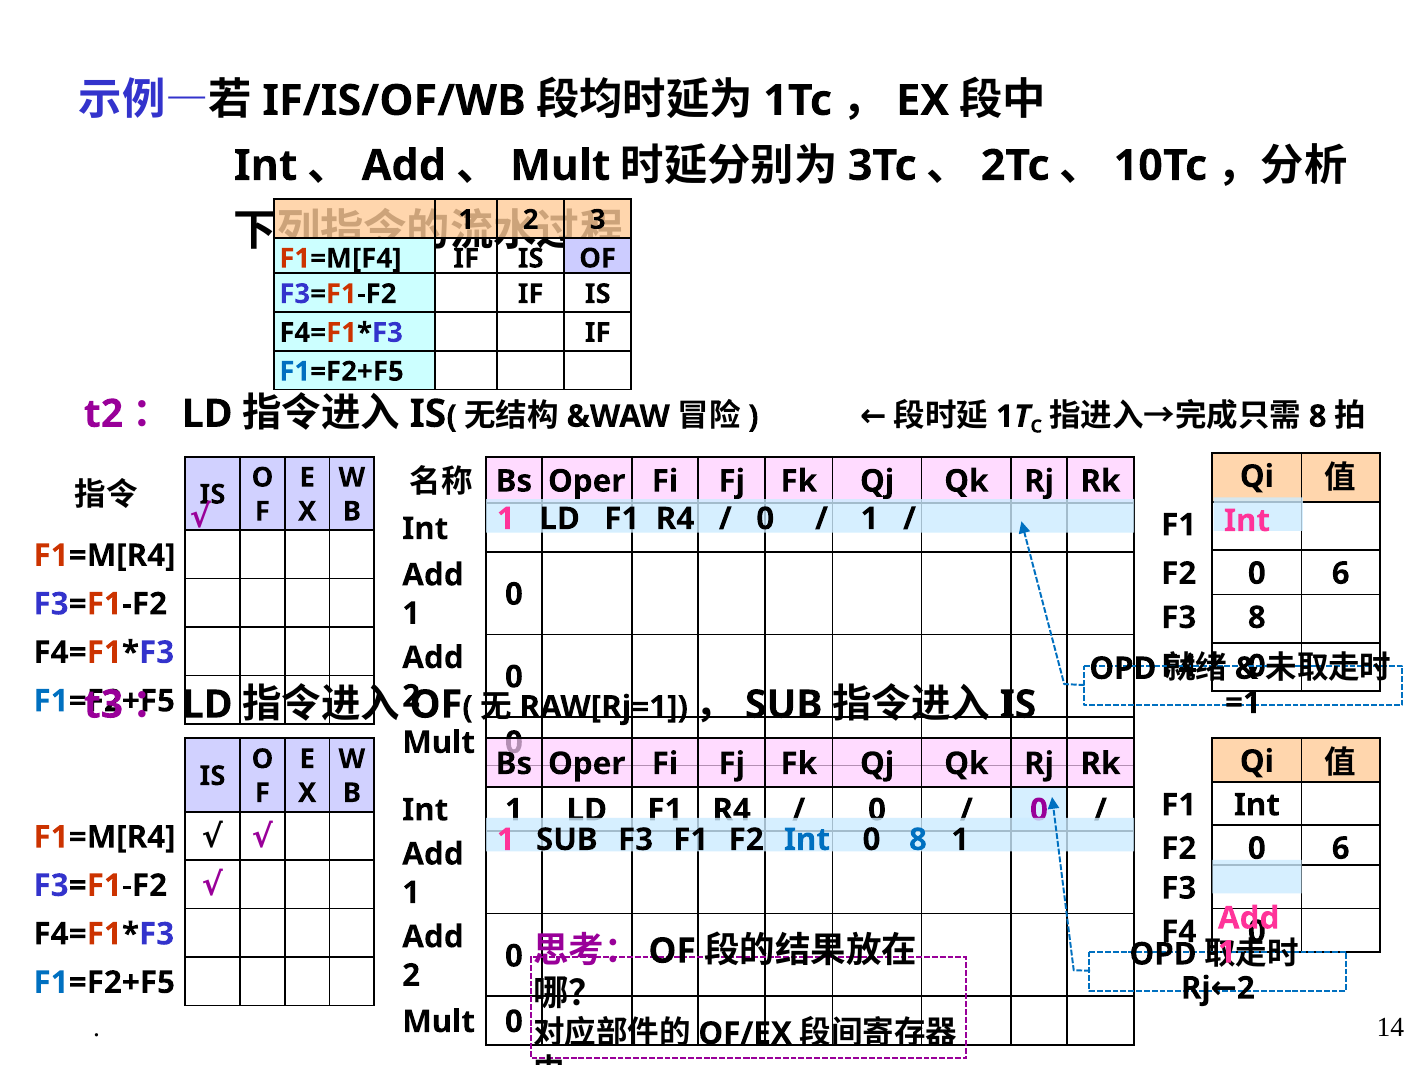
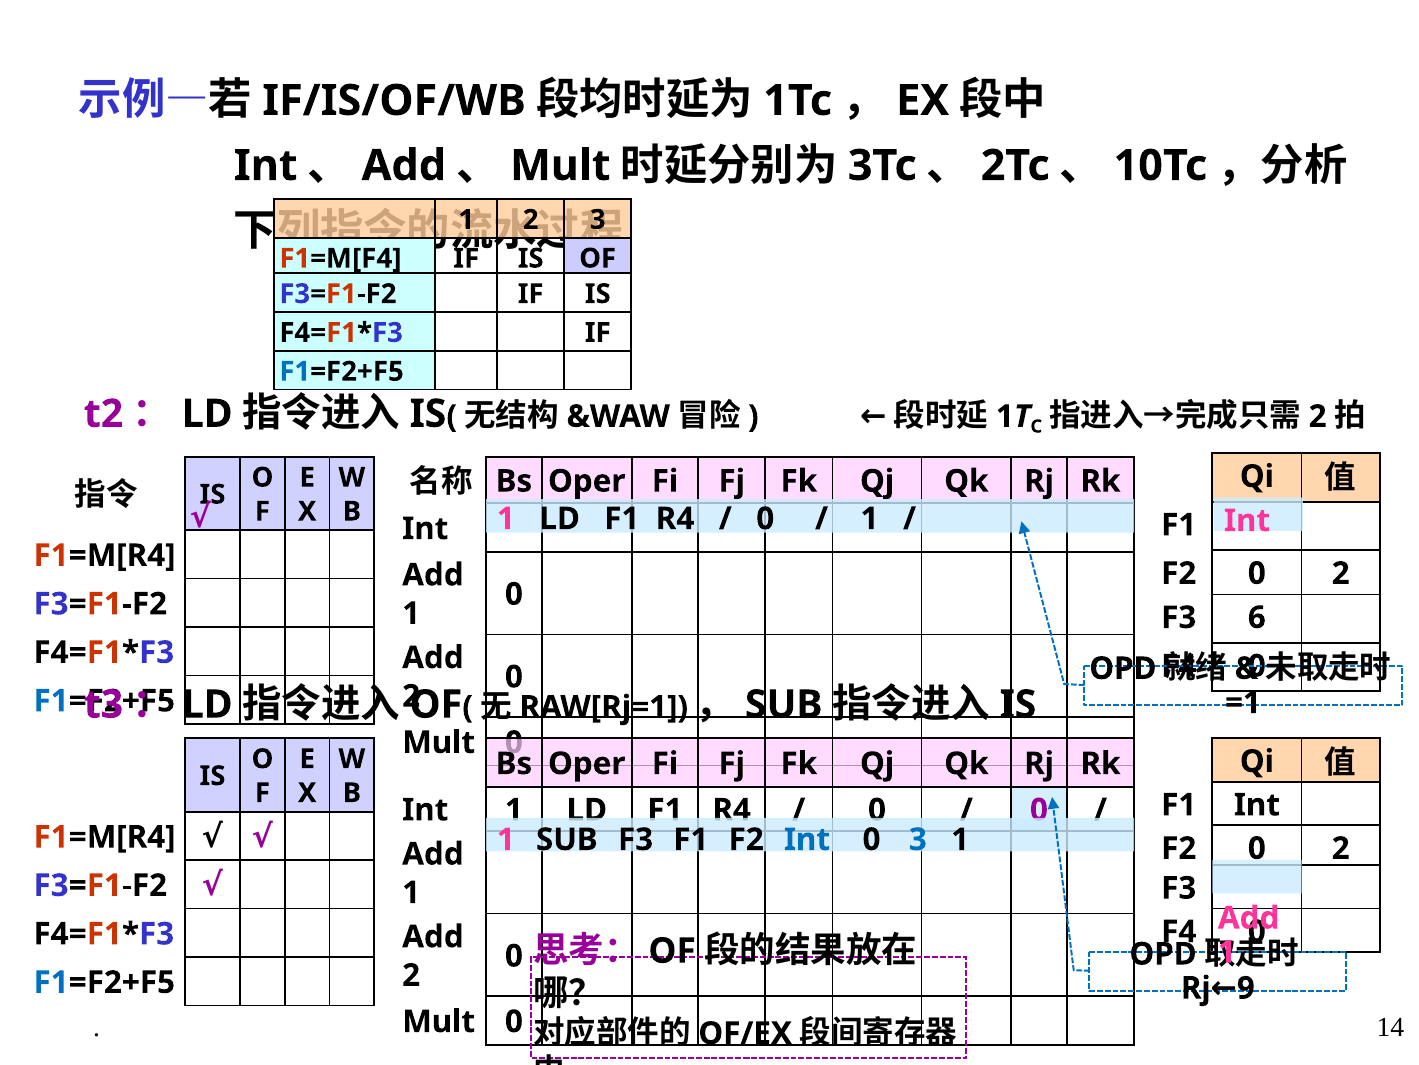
8 at (1318, 416): 8 -> 2
6 at (1341, 573): 6 -> 2
F3 8: 8 -> 6
0 8: 8 -> 3
6 at (1341, 848): 6 -> 2
Rj 2: 2 -> 9
